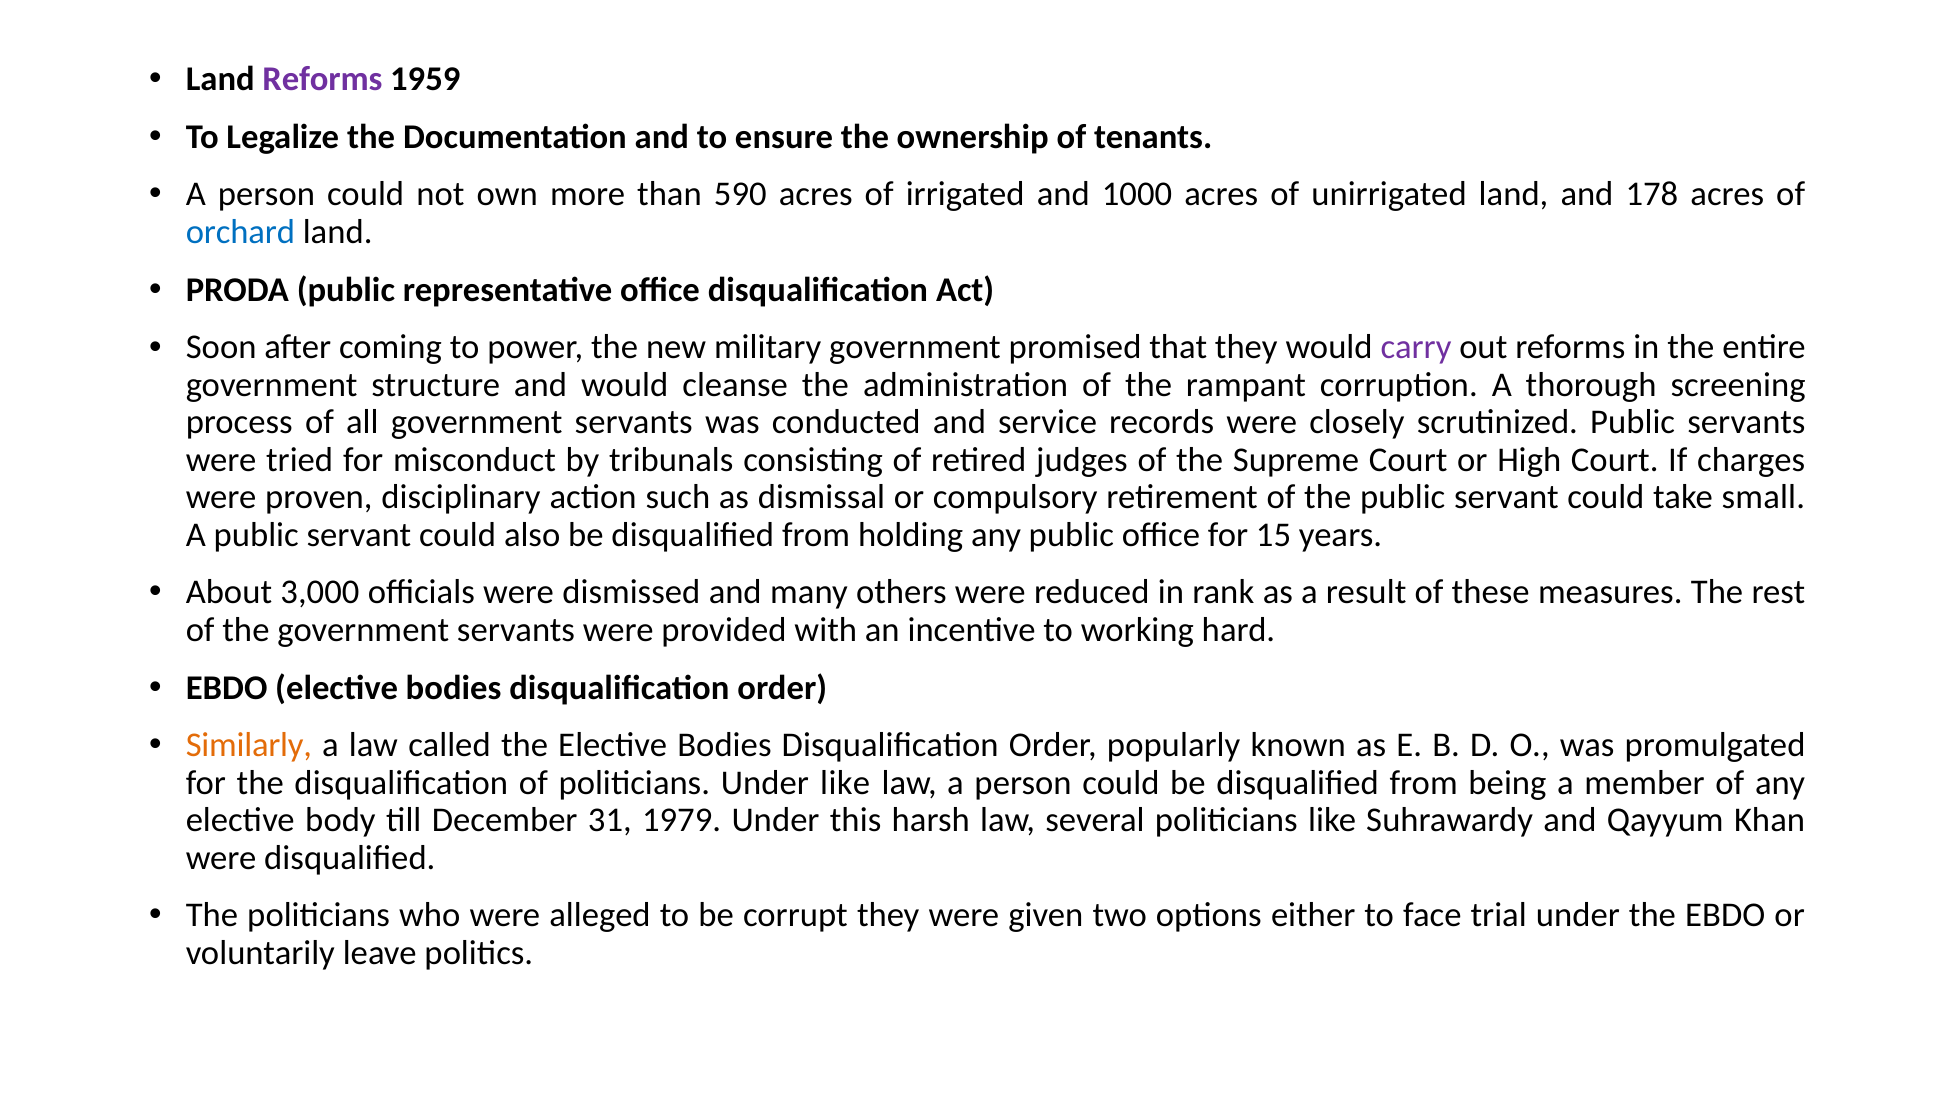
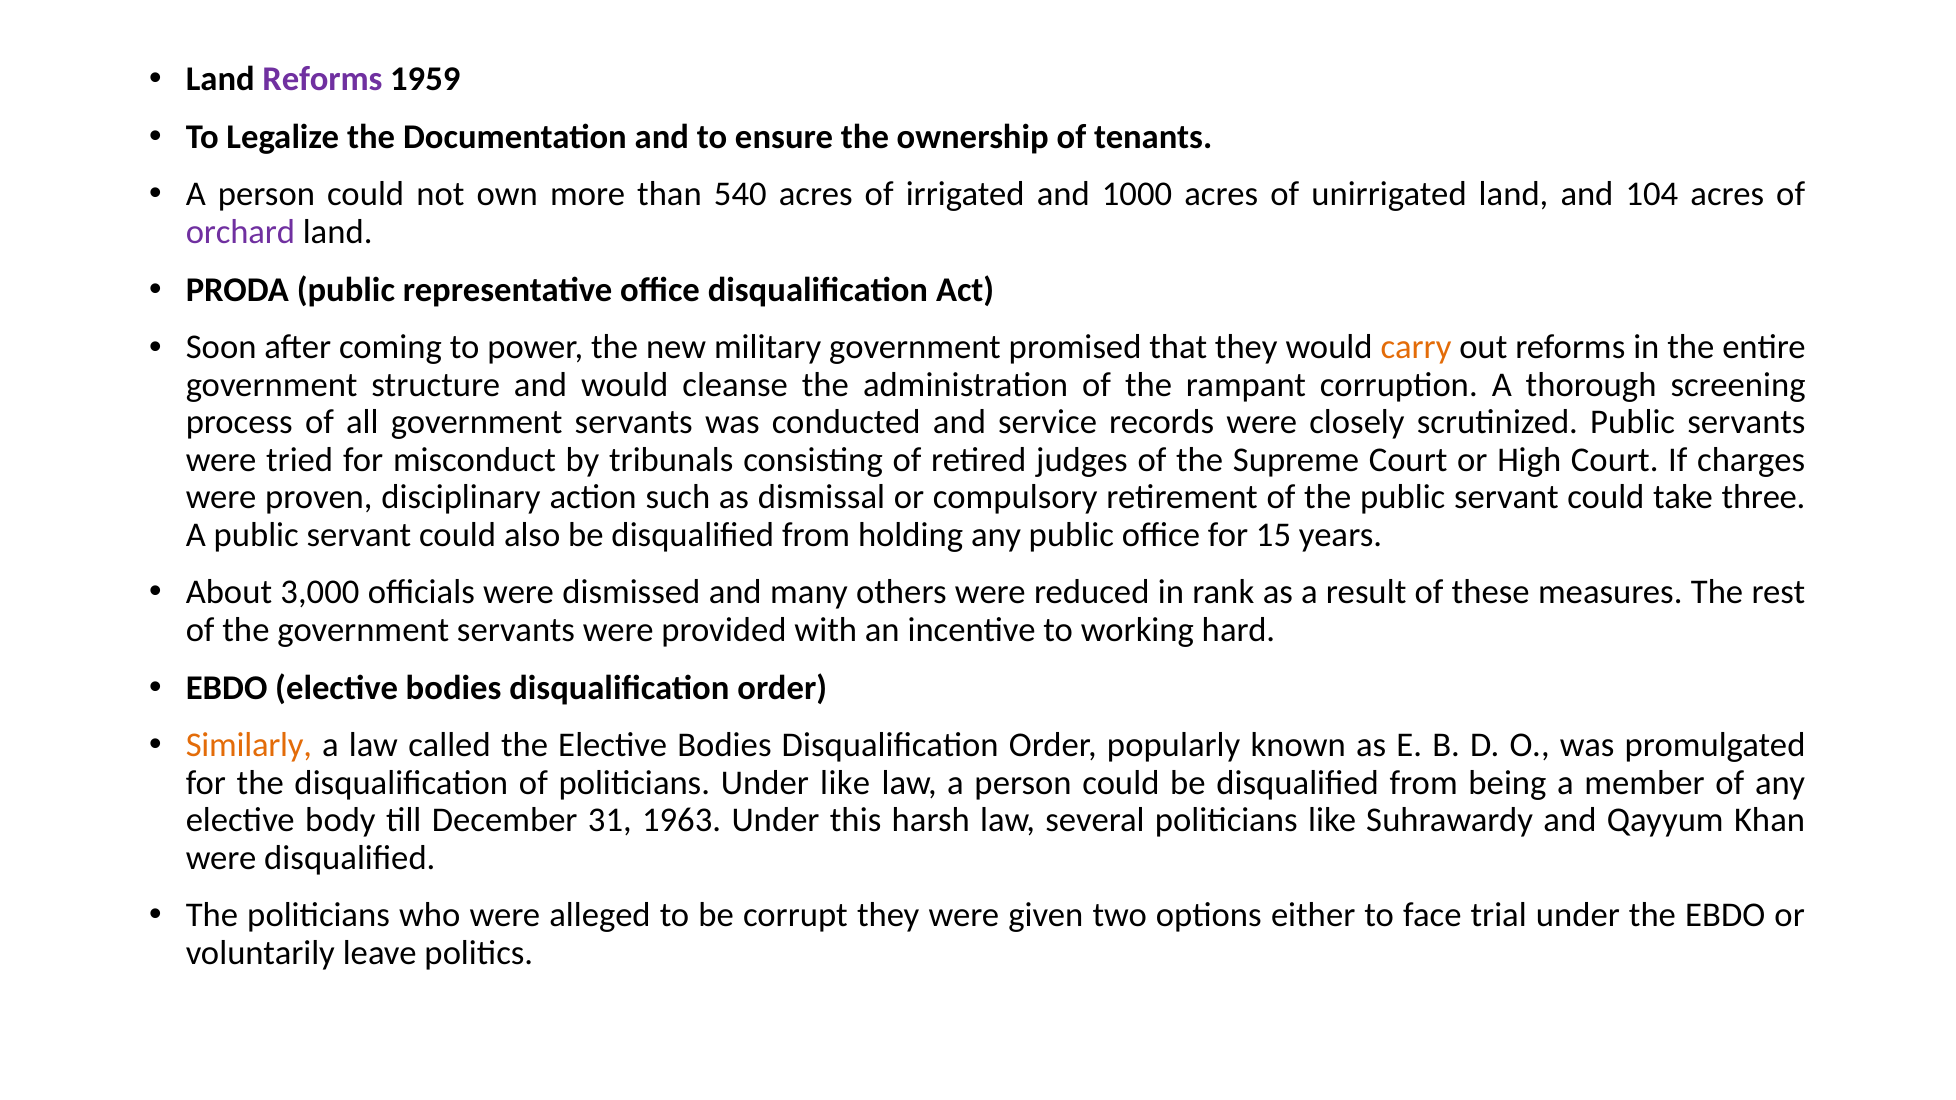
590: 590 -> 540
178: 178 -> 104
orchard colour: blue -> purple
carry colour: purple -> orange
small: small -> three
1979: 1979 -> 1963
